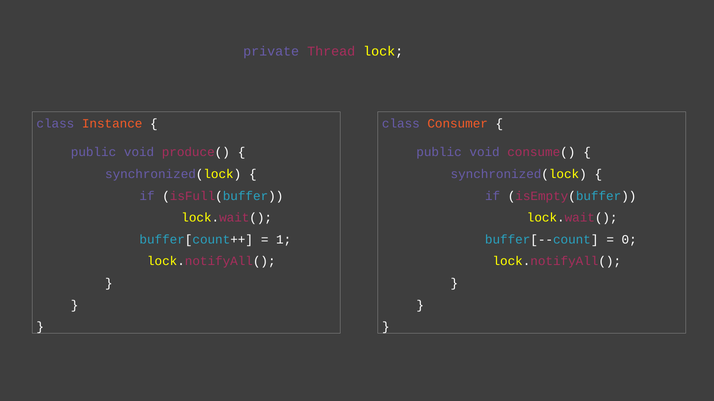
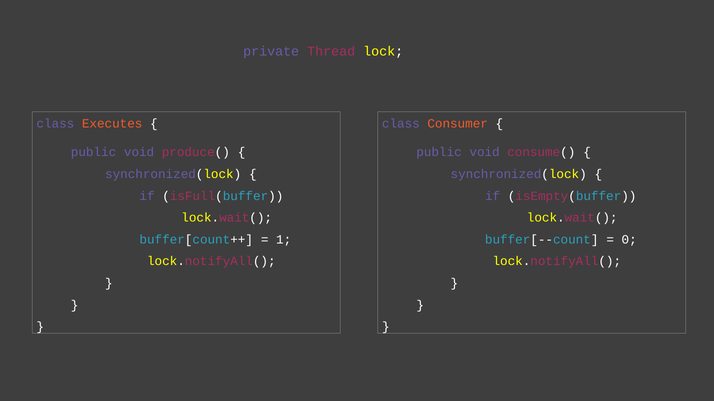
Instance: Instance -> Executes
